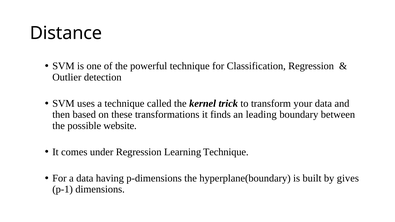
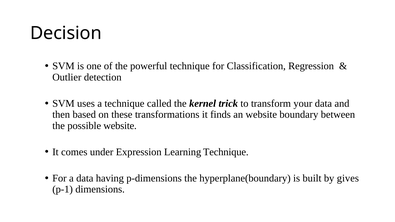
Distance: Distance -> Decision
an leading: leading -> website
under Regression: Regression -> Expression
